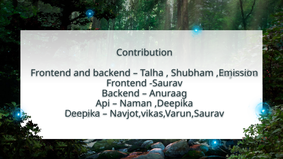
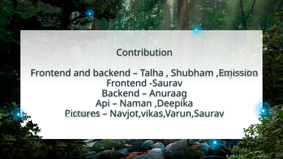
Deepika: Deepika -> Pictures
